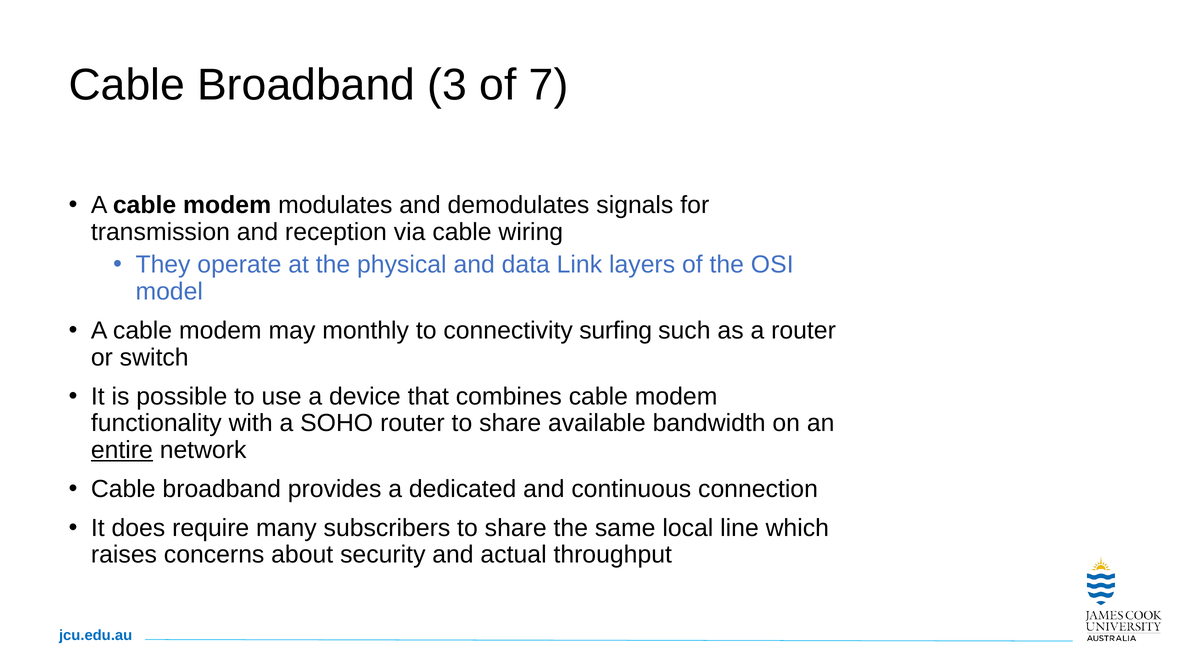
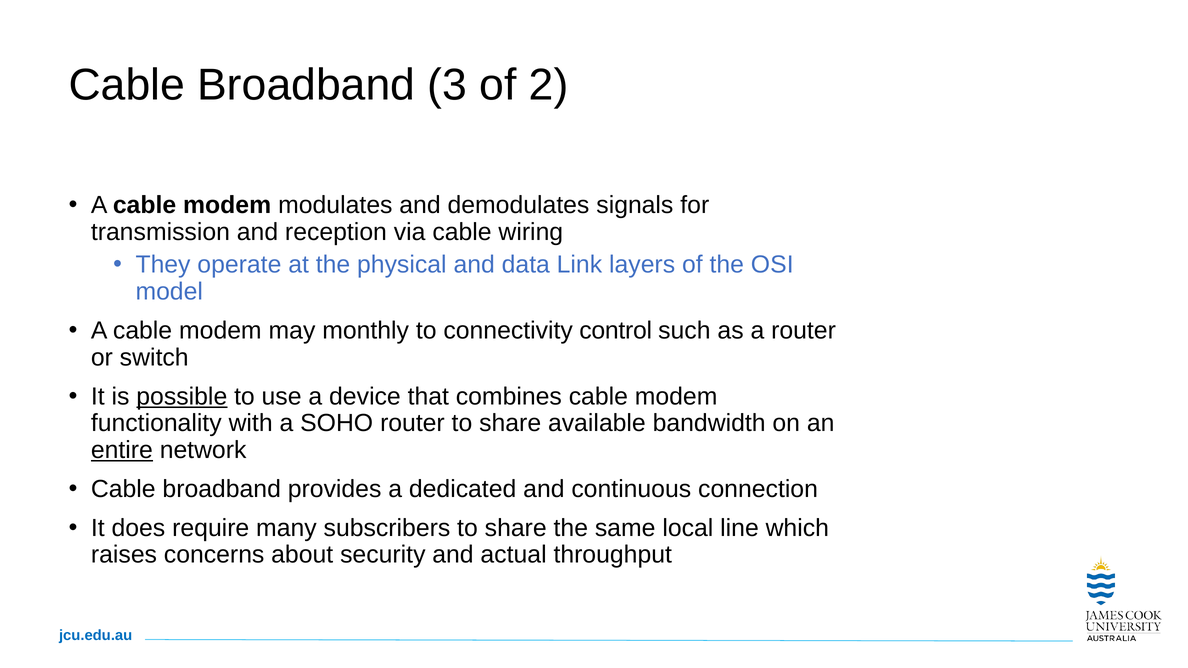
7: 7 -> 2
surfing: surfing -> control
possible underline: none -> present
